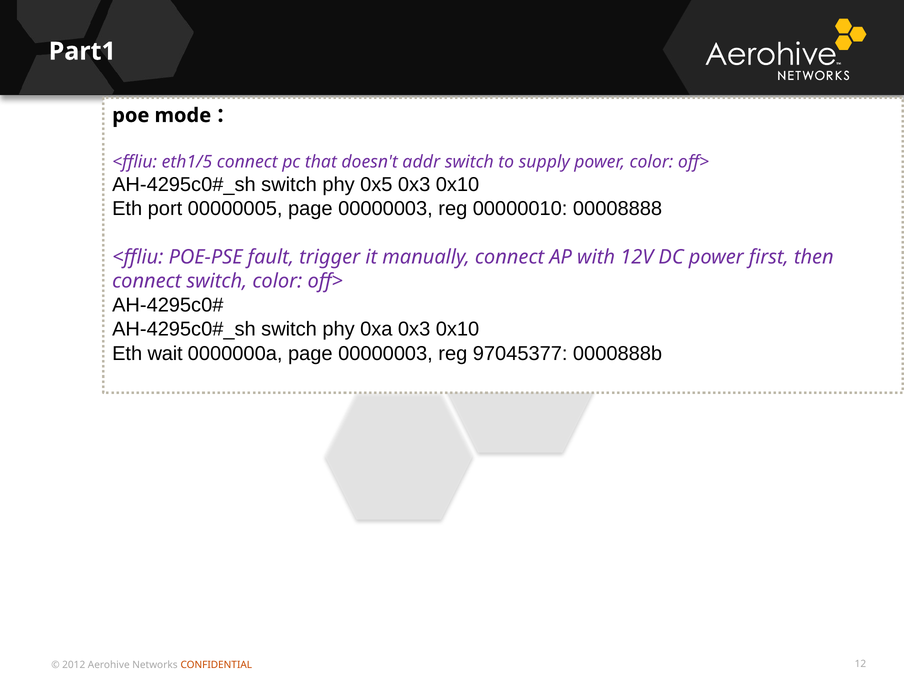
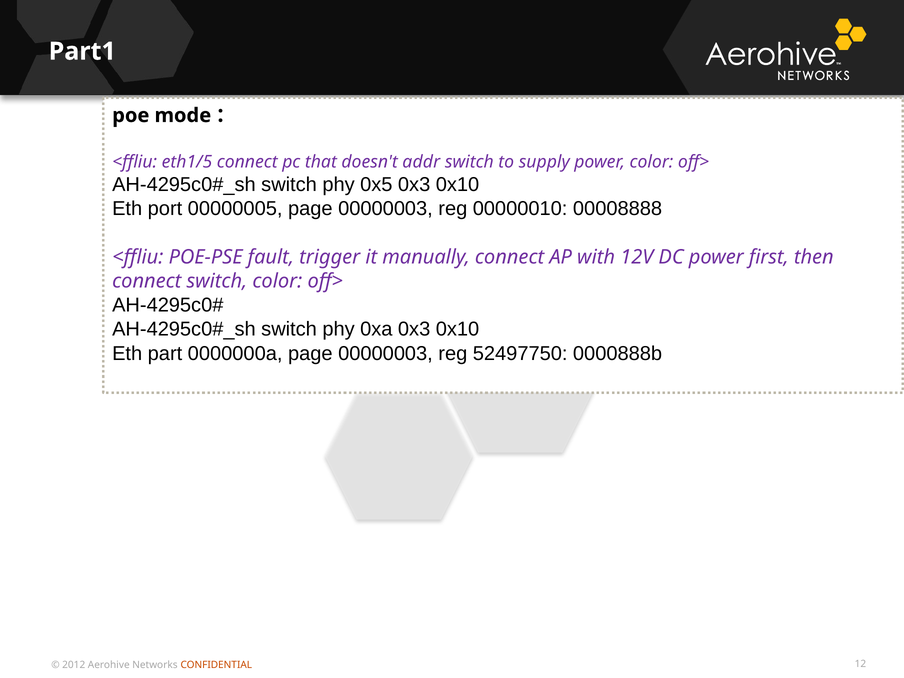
wait: wait -> part
97045377: 97045377 -> 52497750
